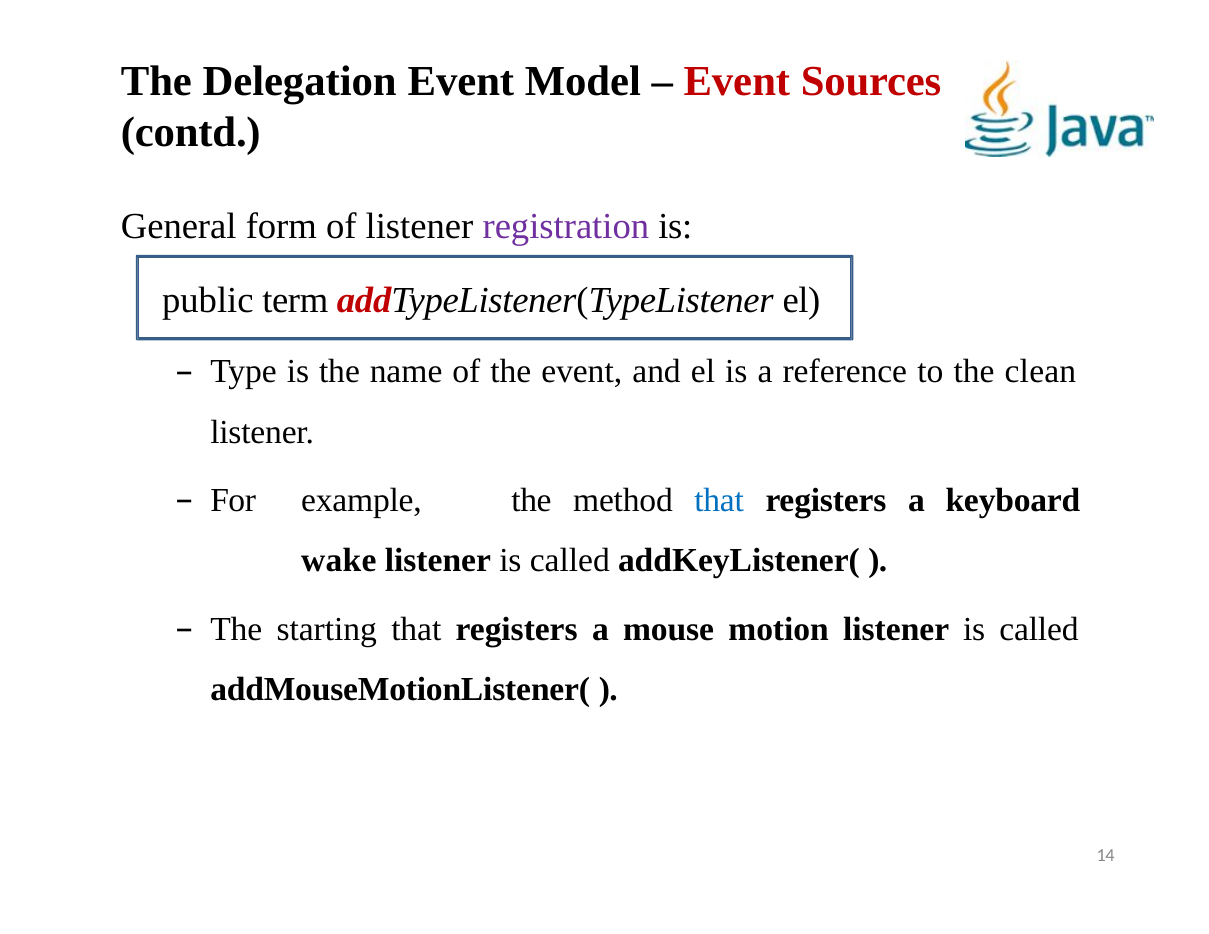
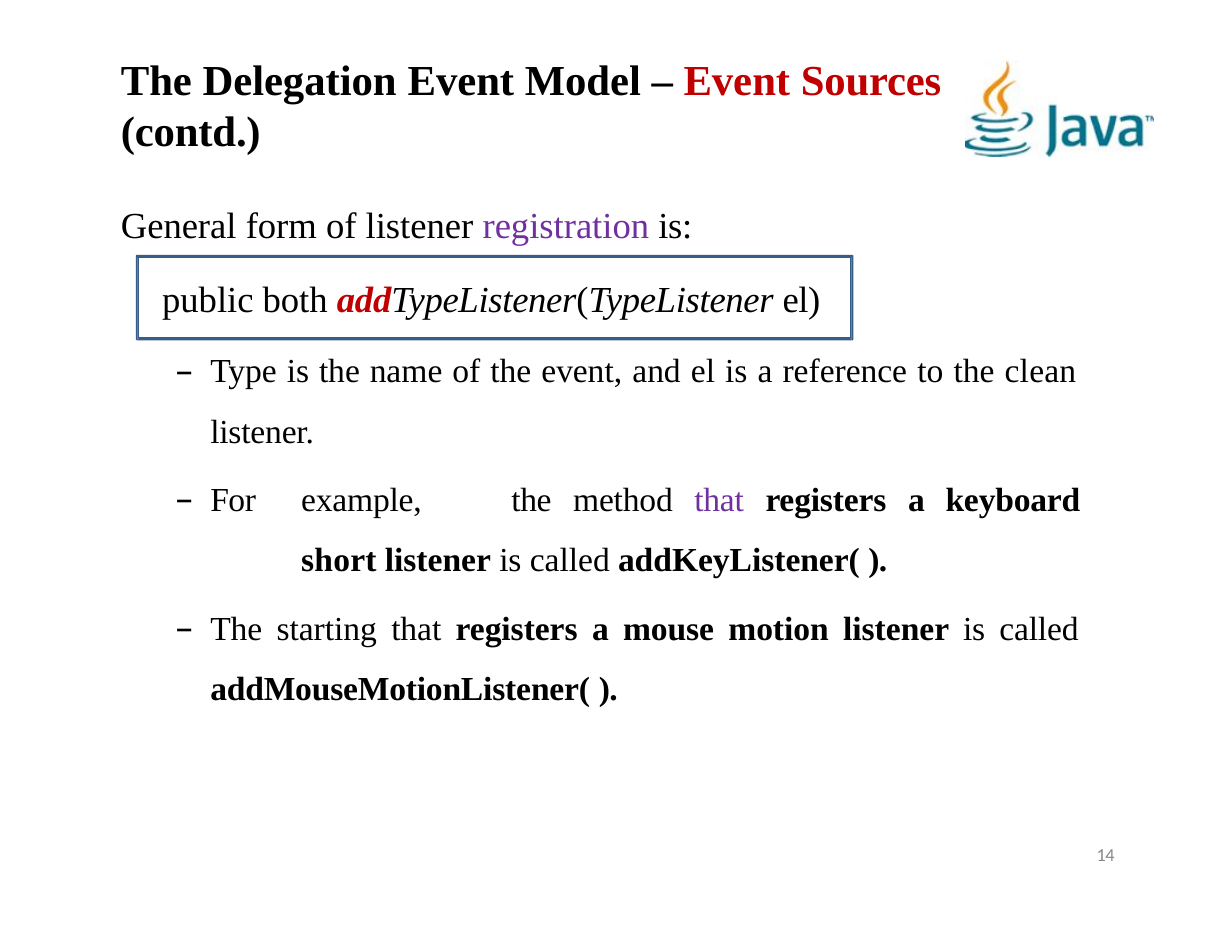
term: term -> both
that at (719, 500) colour: blue -> purple
wake: wake -> short
